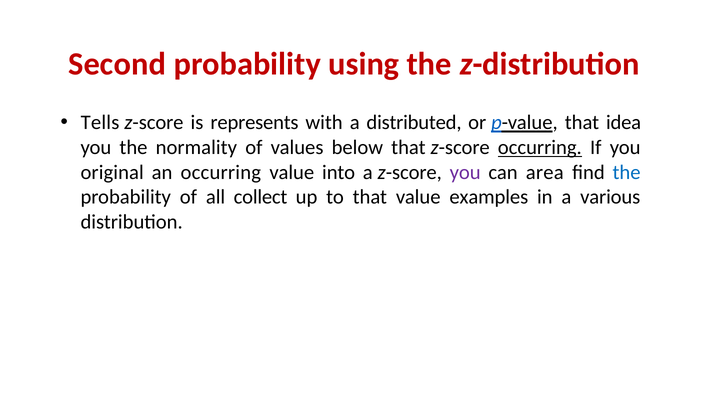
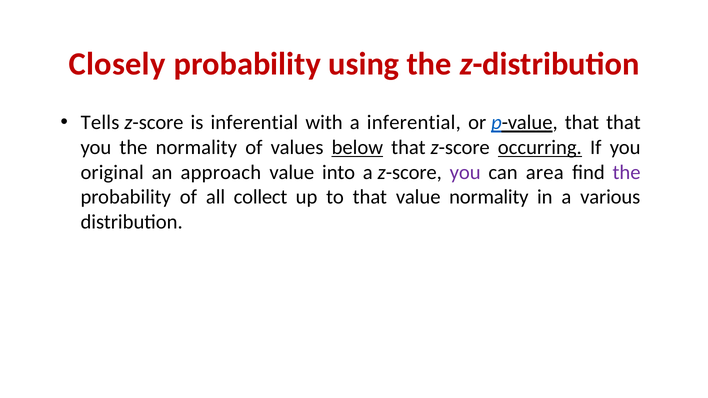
Second: Second -> Closely
is represents: represents -> inferential
a distributed: distributed -> inferential
that idea: idea -> that
below underline: none -> present
an occurring: occurring -> approach
the at (627, 172) colour: blue -> purple
value examples: examples -> normality
